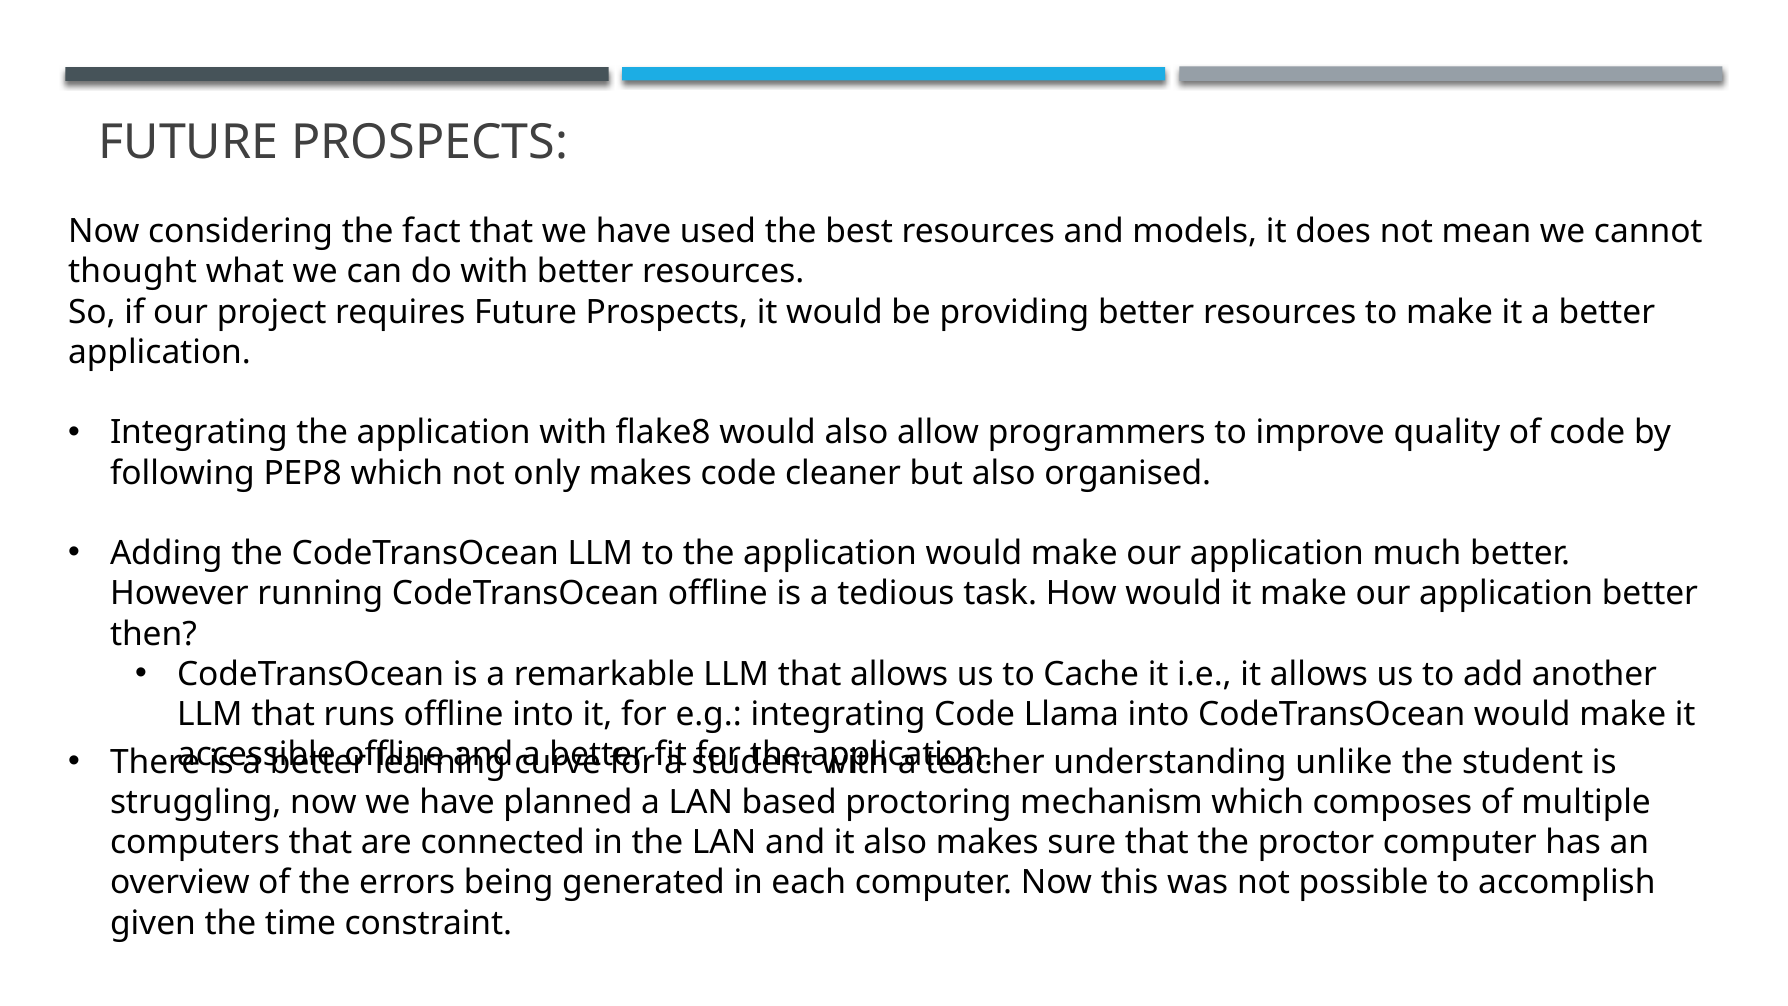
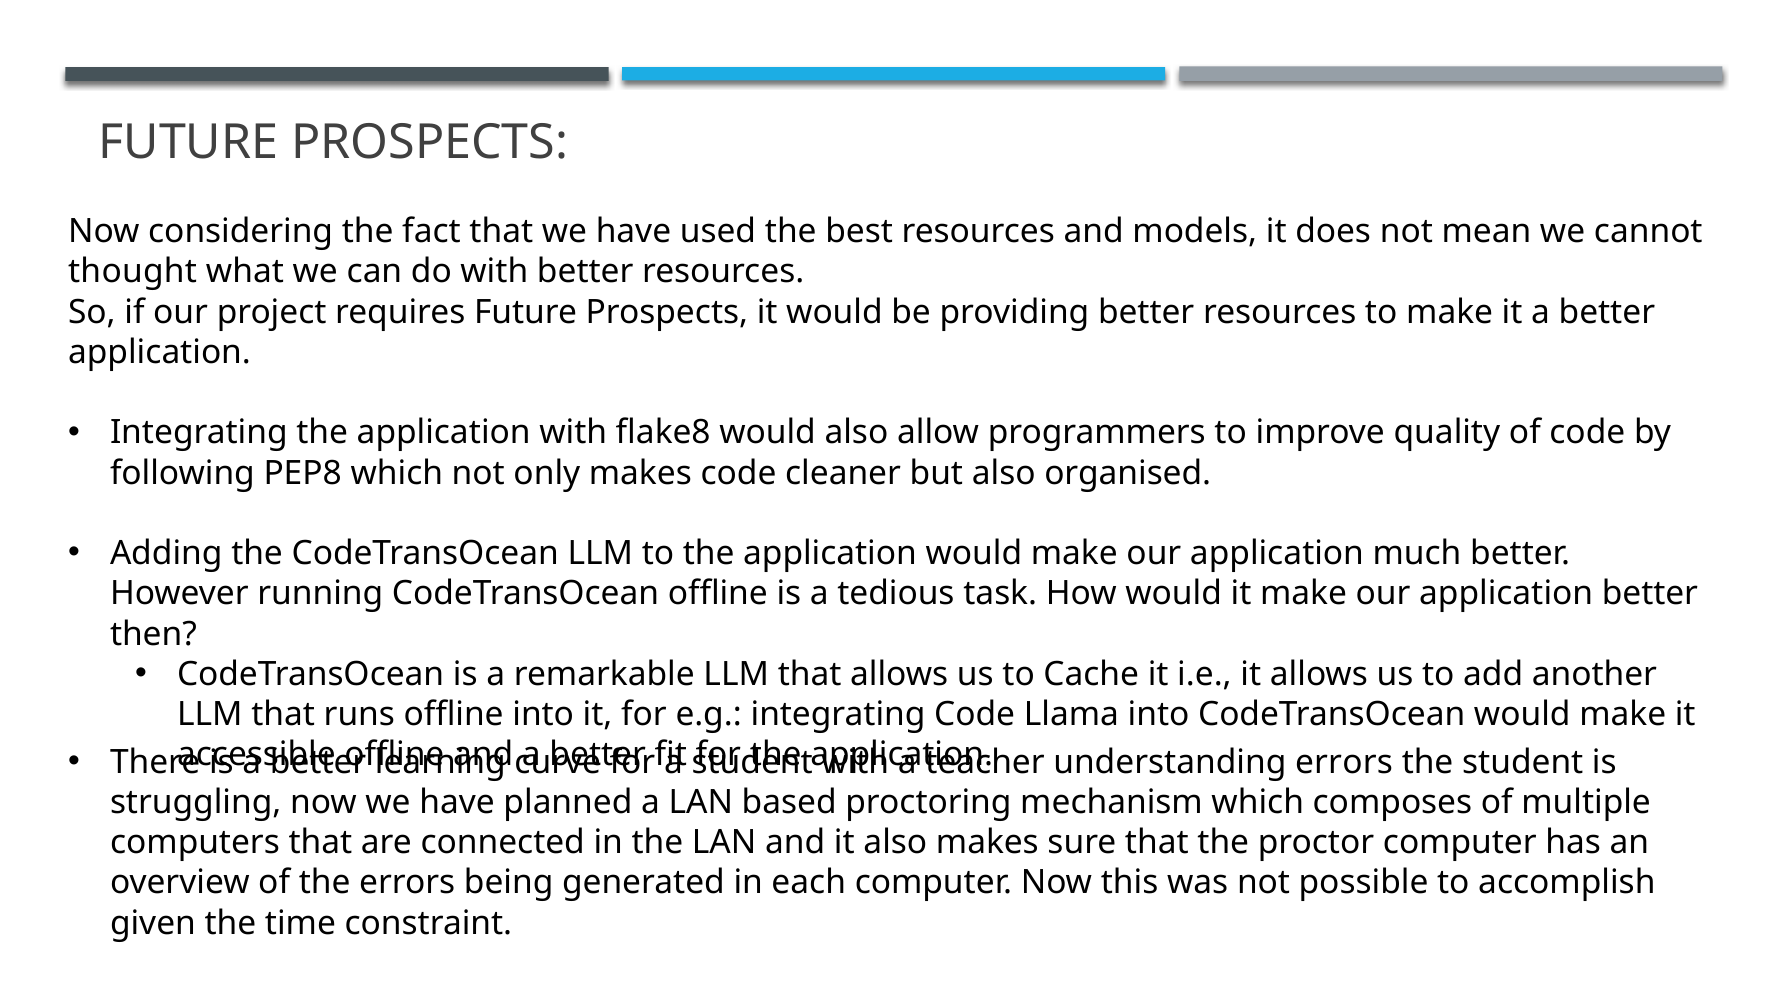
understanding unlike: unlike -> errors
